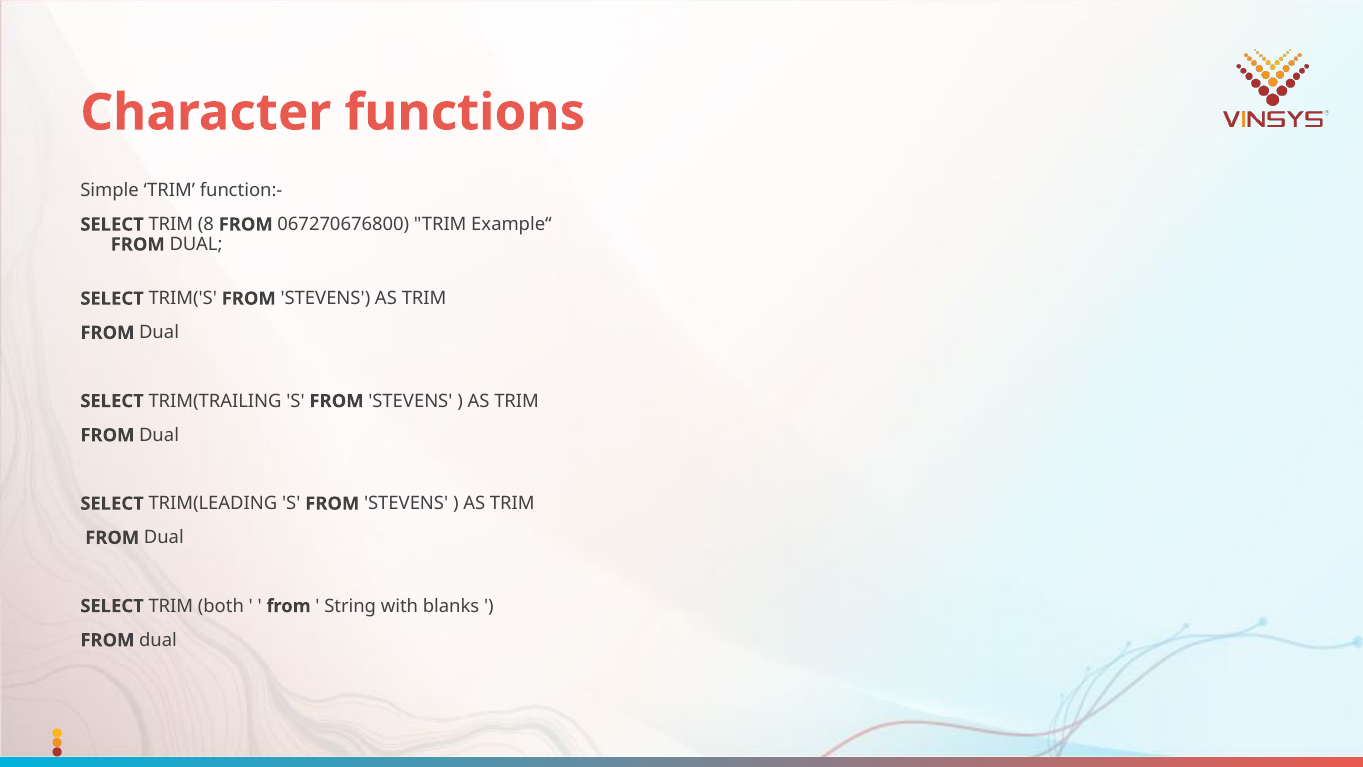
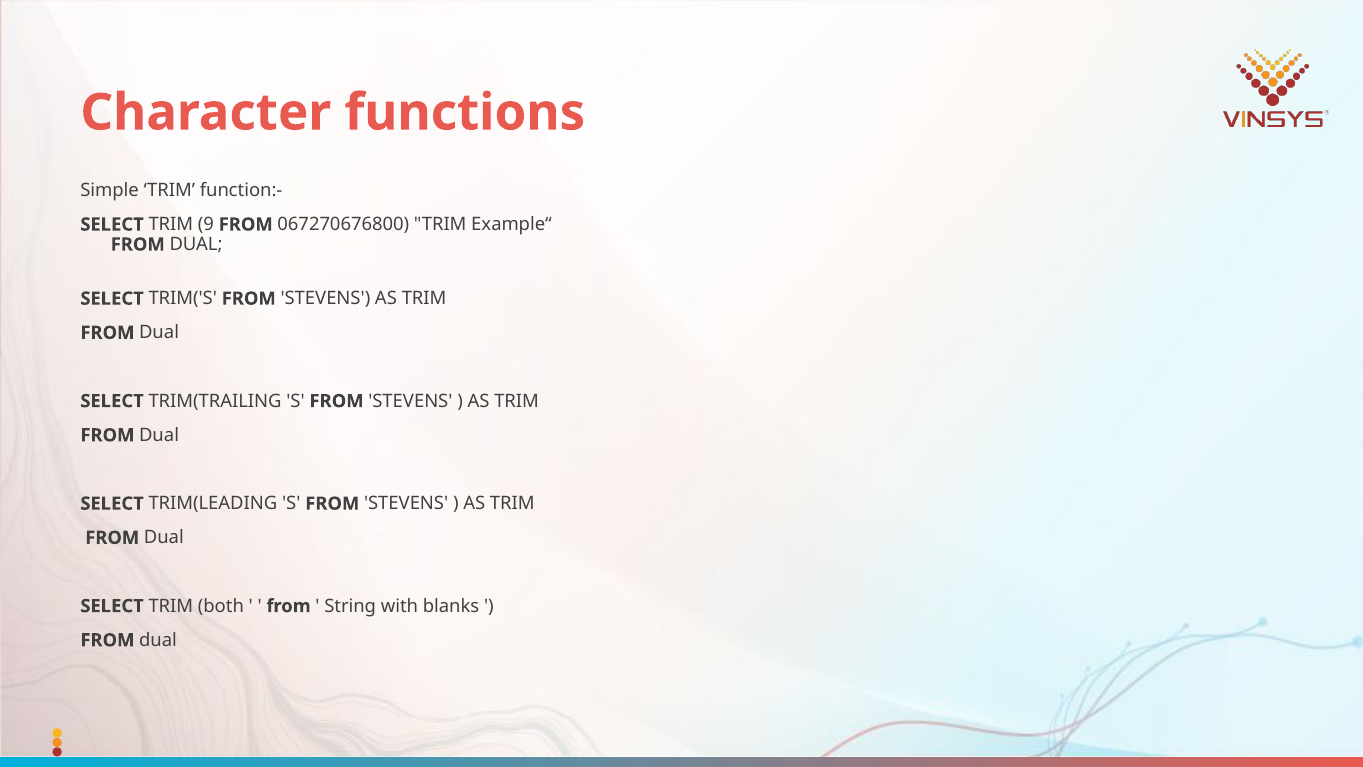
8: 8 -> 9
